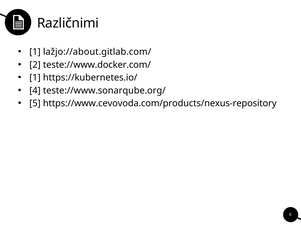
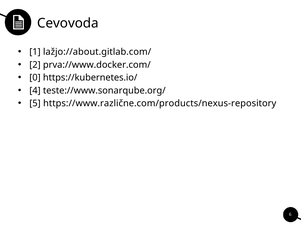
Različnimi: Različnimi -> Cevovoda
teste://www.docker.com/: teste://www.docker.com/ -> prva://www.docker.com/
1 at (35, 78): 1 -> 0
https://www.cevovoda.com/products/nexus-repository: https://www.cevovoda.com/products/nexus-repository -> https://www.različne.com/products/nexus-repository
